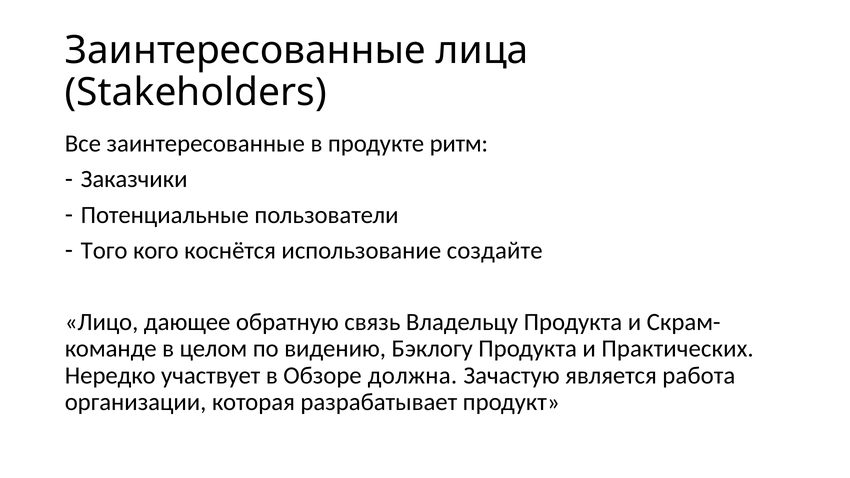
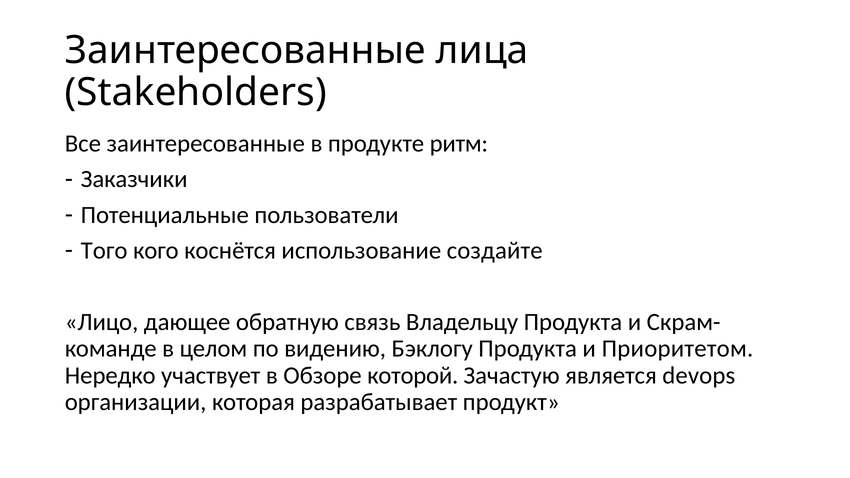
Практических: Практических -> Приоритетом
должна: должна -> которой
работа: работа -> devops
